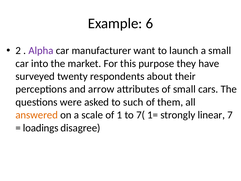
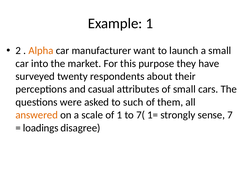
Example 6: 6 -> 1
Alpha colour: purple -> orange
arrow: arrow -> casual
linear: linear -> sense
